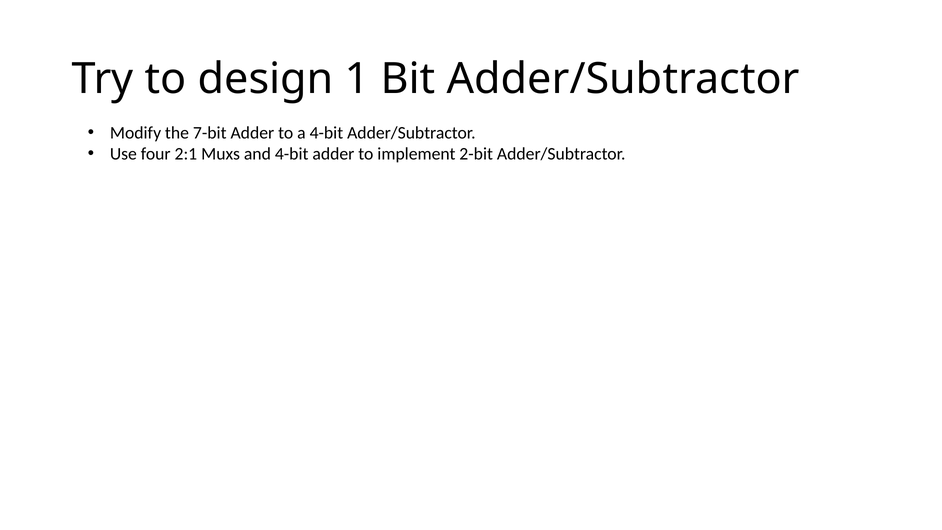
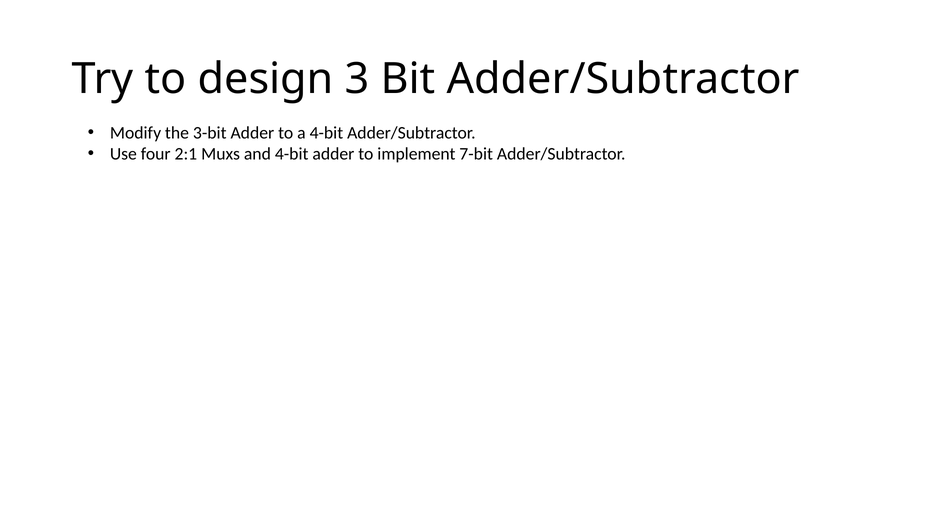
1: 1 -> 3
7-bit: 7-bit -> 3-bit
2-bit: 2-bit -> 7-bit
